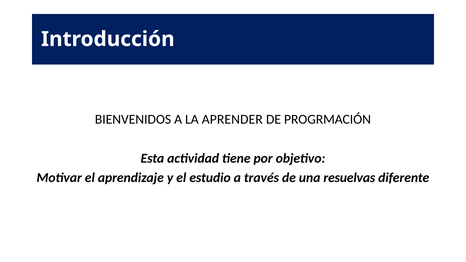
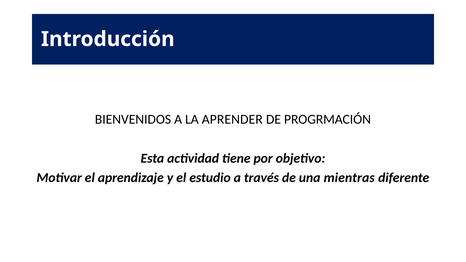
resuelvas: resuelvas -> mientras
